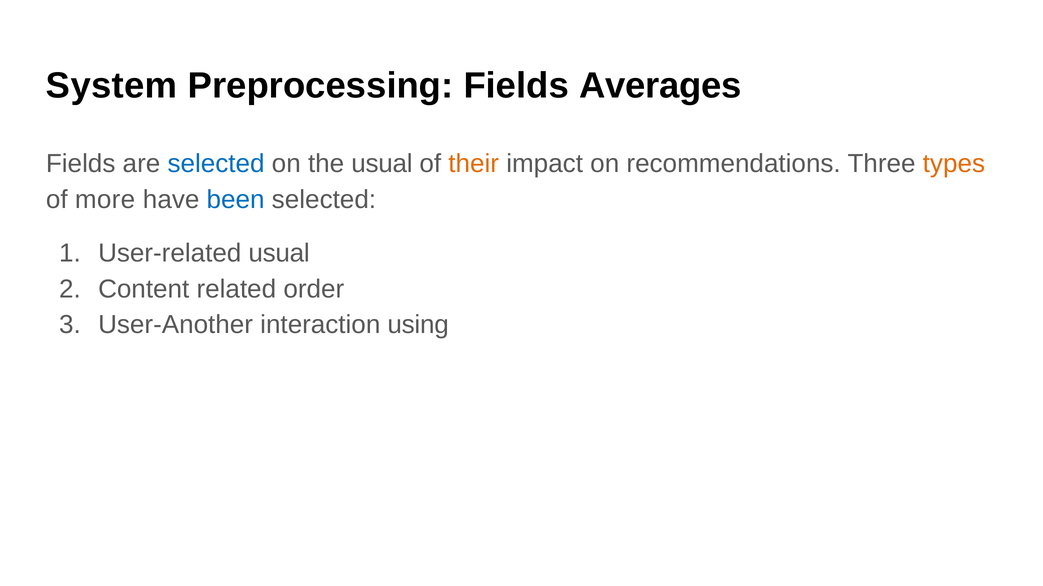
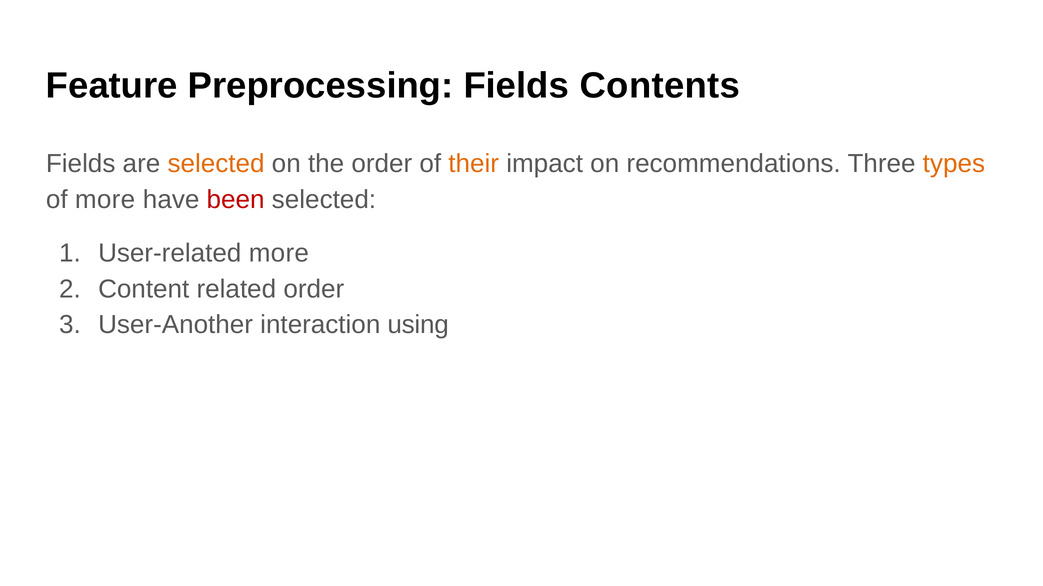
System: System -> Feature
Averages: Averages -> Contents
selected at (216, 164) colour: blue -> orange
the usual: usual -> order
been colour: blue -> red
User-related usual: usual -> more
